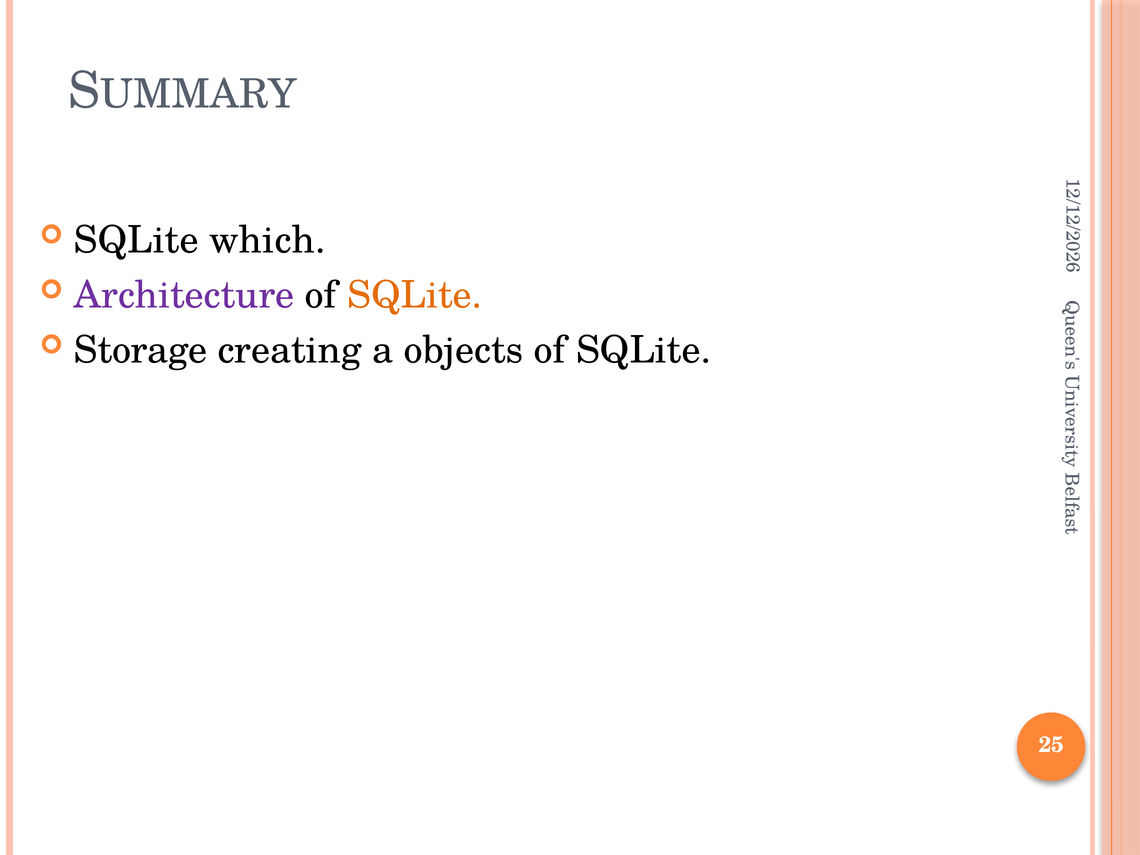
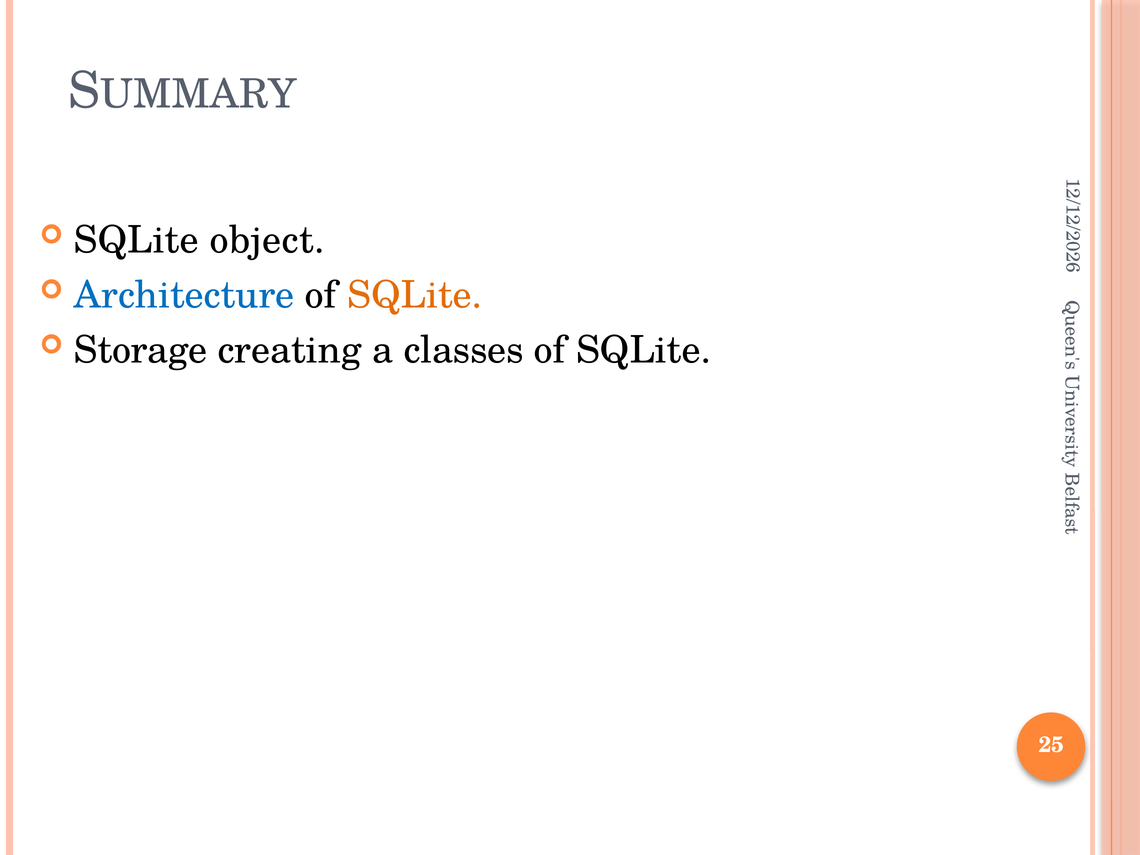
which: which -> object
Architecture colour: purple -> blue
objects: objects -> classes
